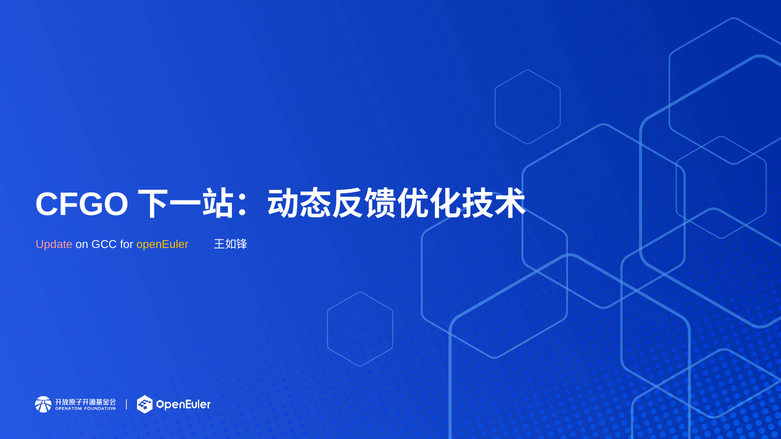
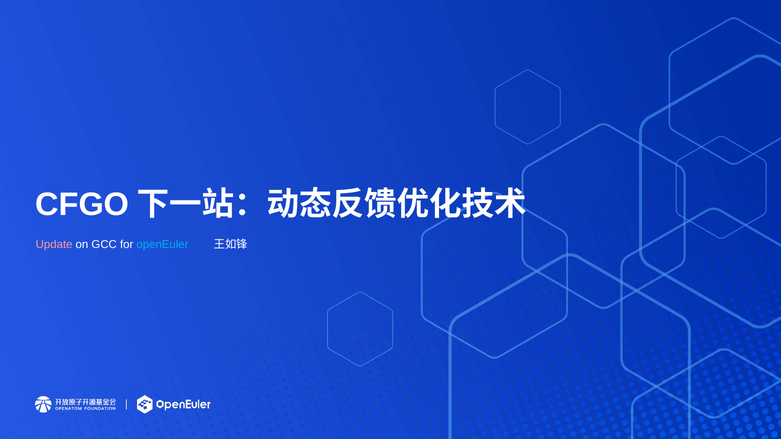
openEuler colour: yellow -> light blue
